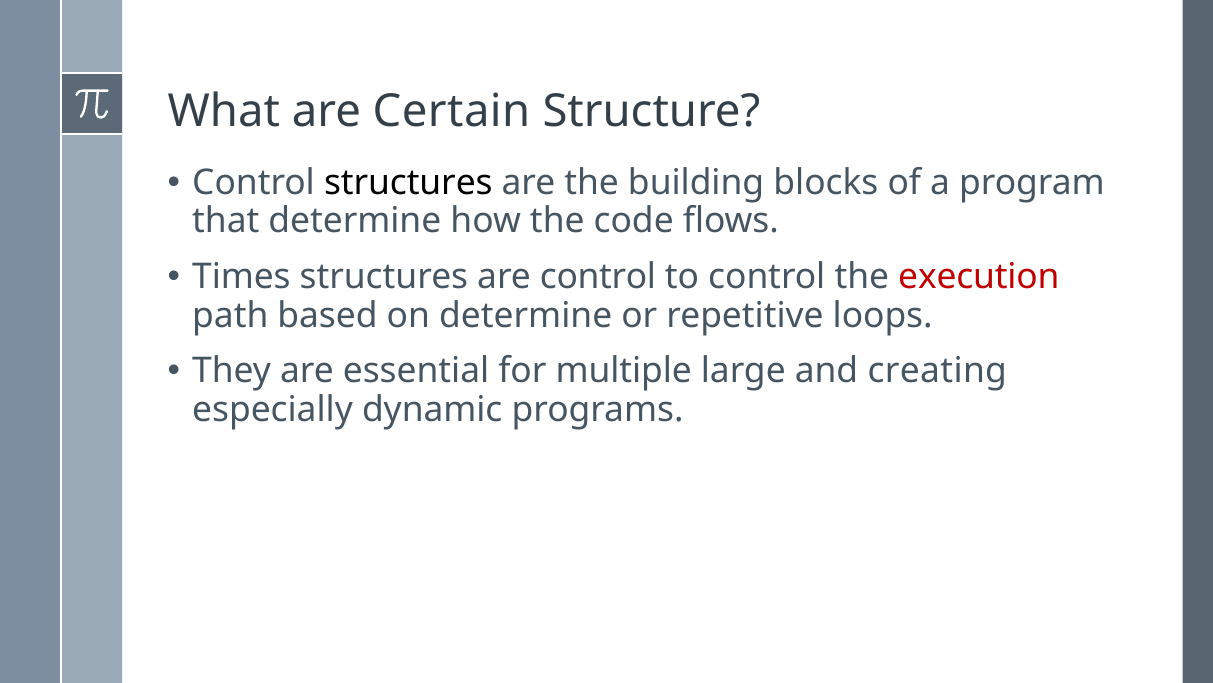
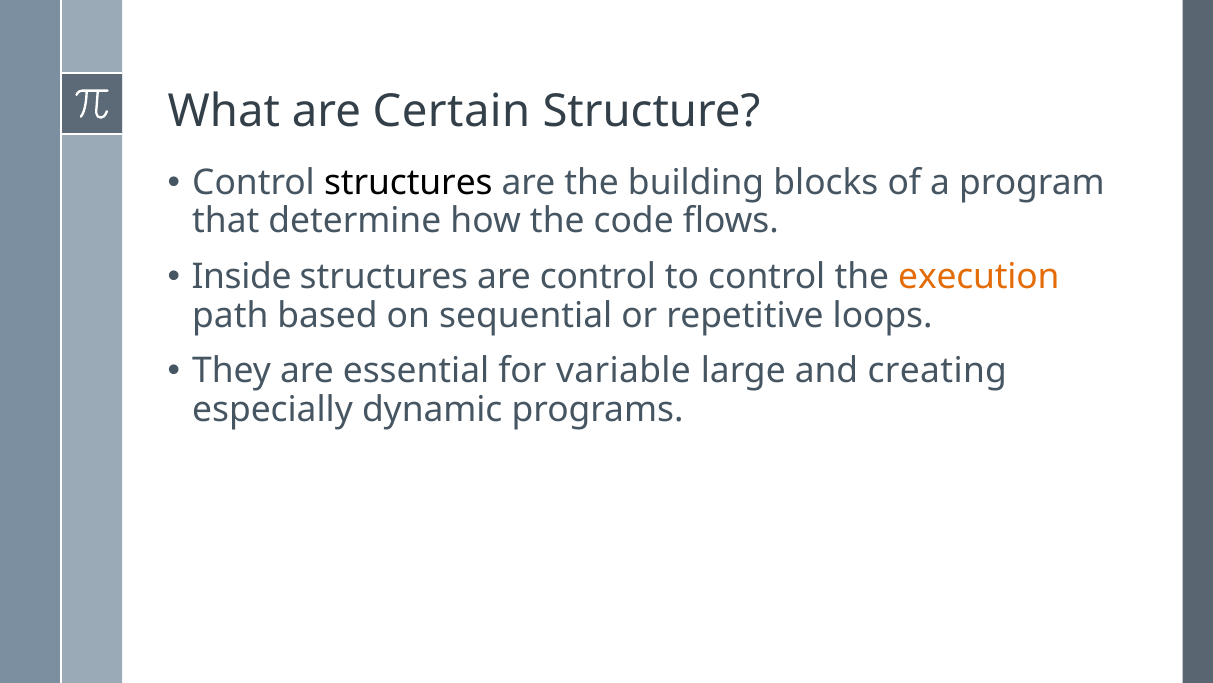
Times: Times -> Inside
execution colour: red -> orange
on determine: determine -> sequential
multiple: multiple -> variable
